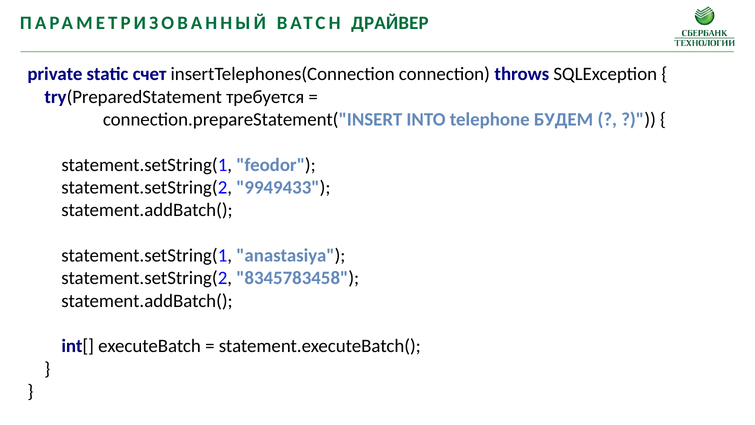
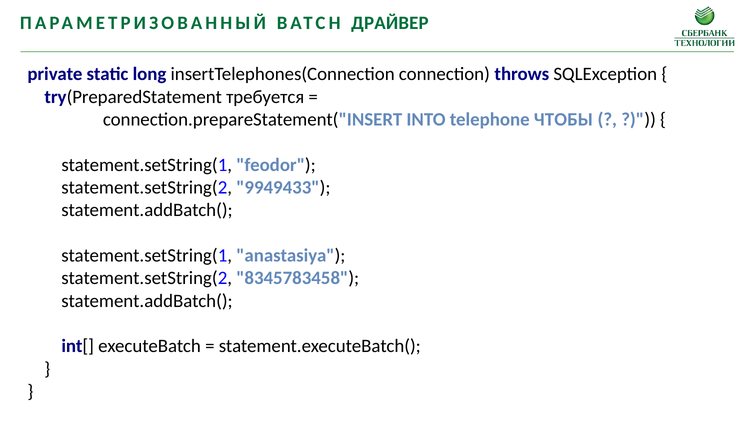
счет: счет -> long
БУДЕМ: БУДЕМ -> ЧТОБЫ
